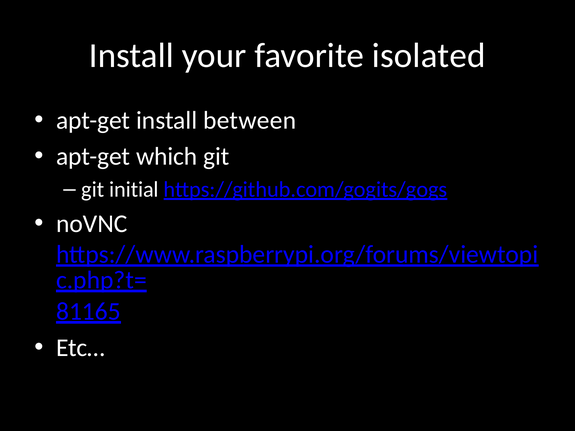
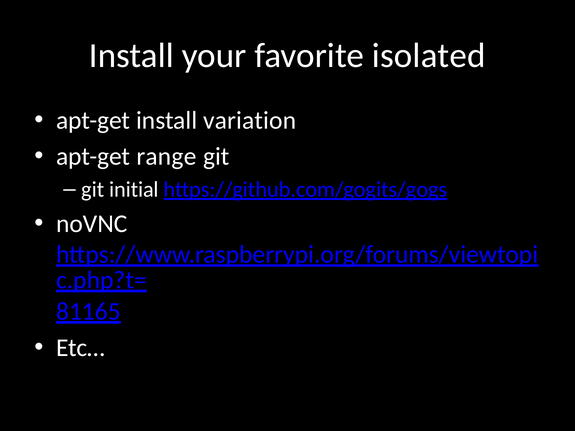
between: between -> variation
which: which -> range
